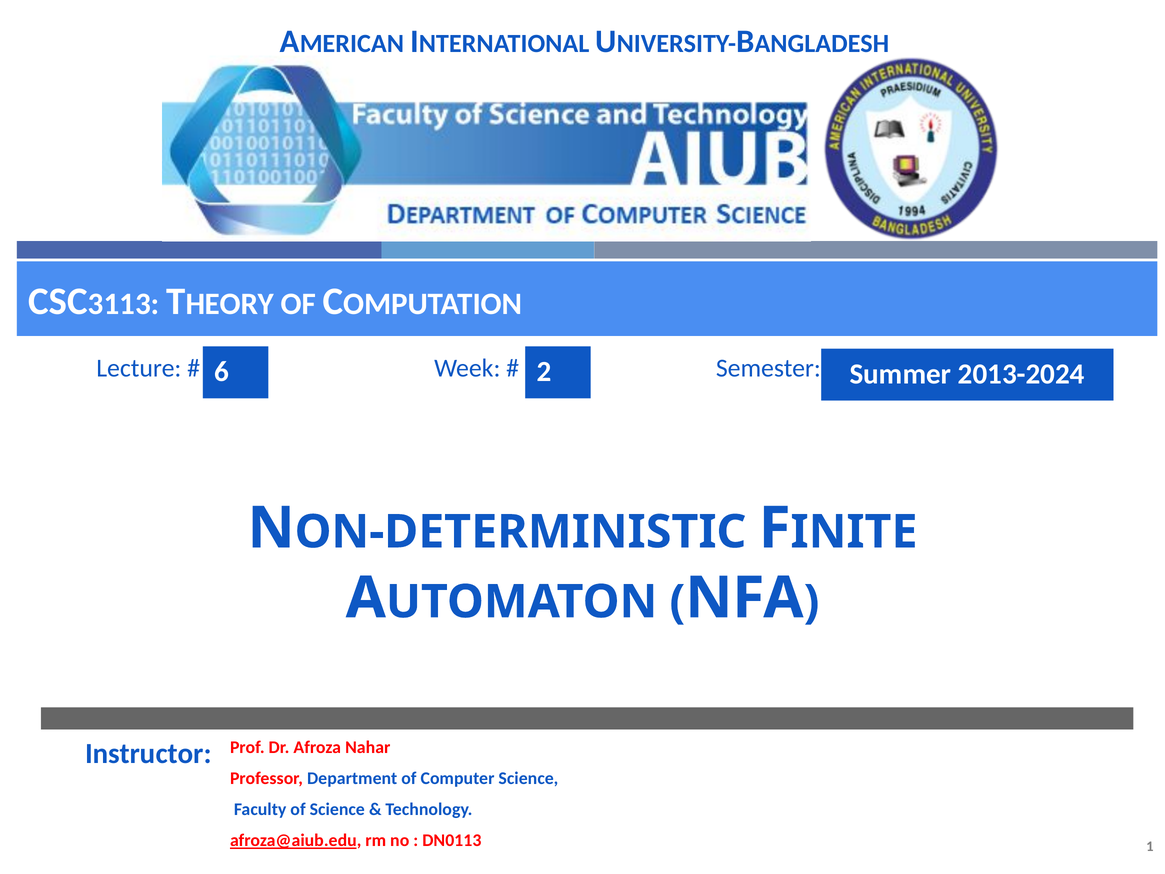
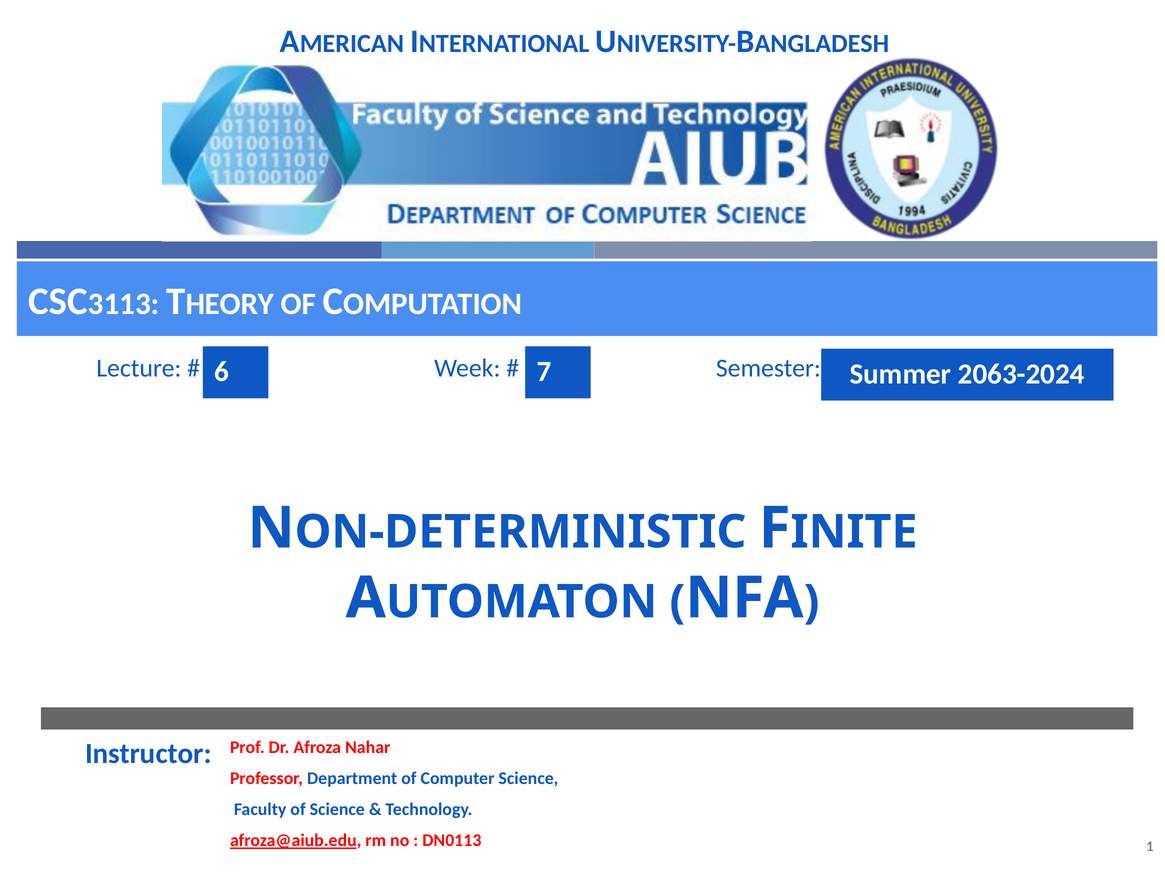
2: 2 -> 7
2013-2024: 2013-2024 -> 2063-2024
